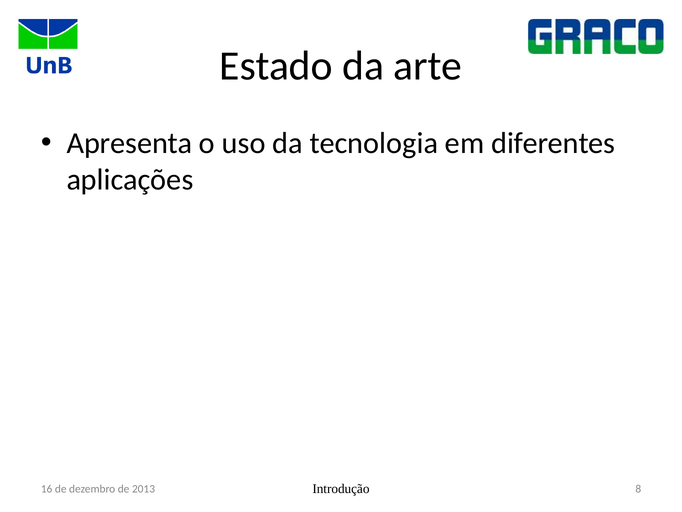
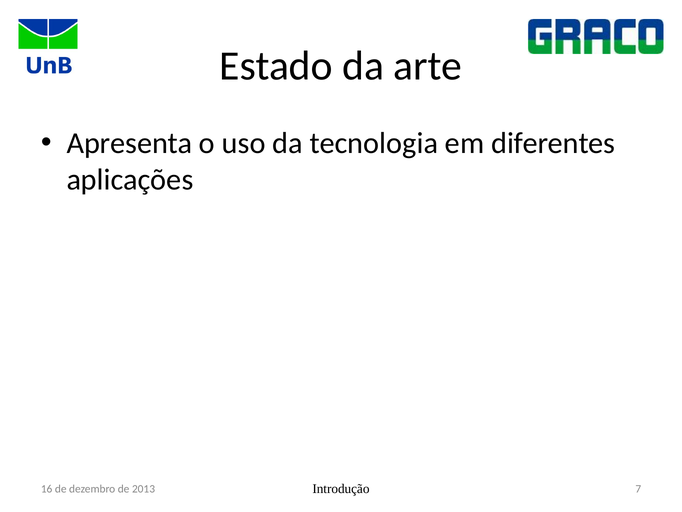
8: 8 -> 7
